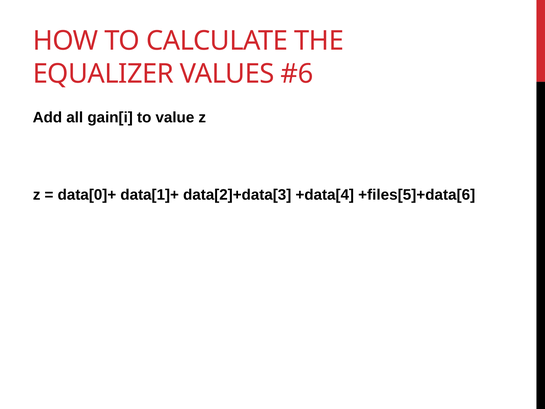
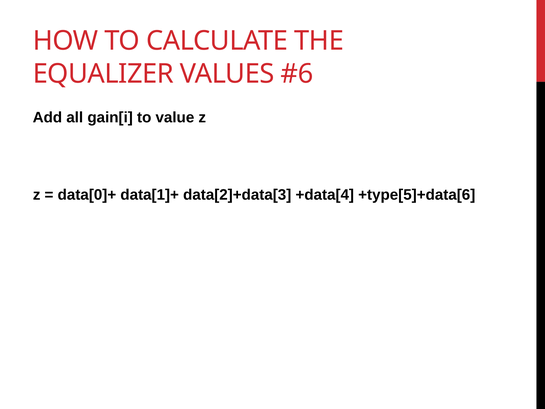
+files[5]+data[6: +files[5]+data[6 -> +type[5]+data[6
